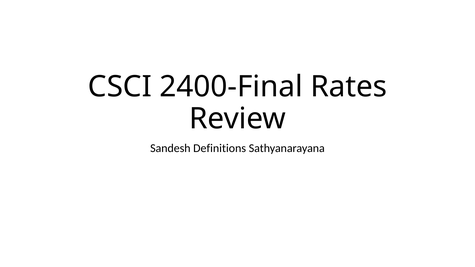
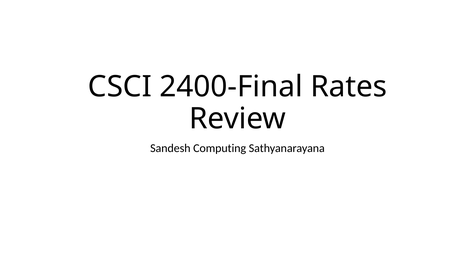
Definitions: Definitions -> Computing
